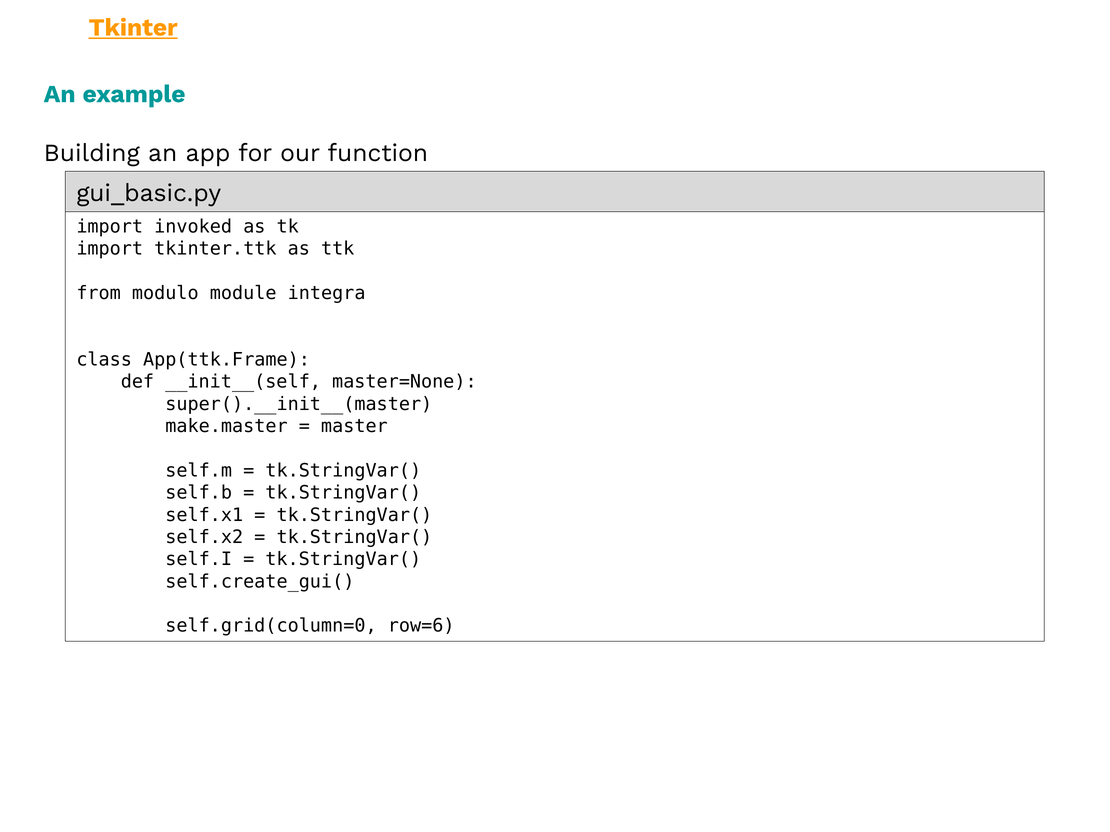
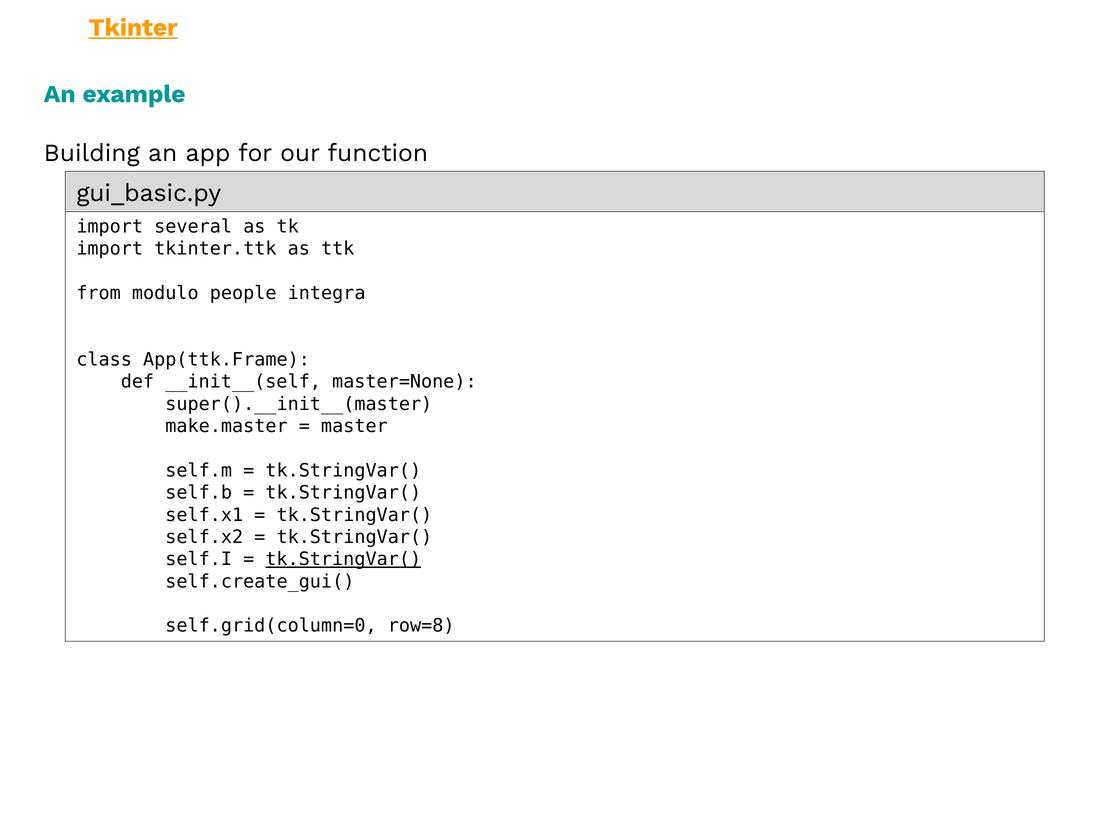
invoked: invoked -> several
module: module -> people
tk.StringVar( at (343, 560) underline: none -> present
row=6: row=6 -> row=8
